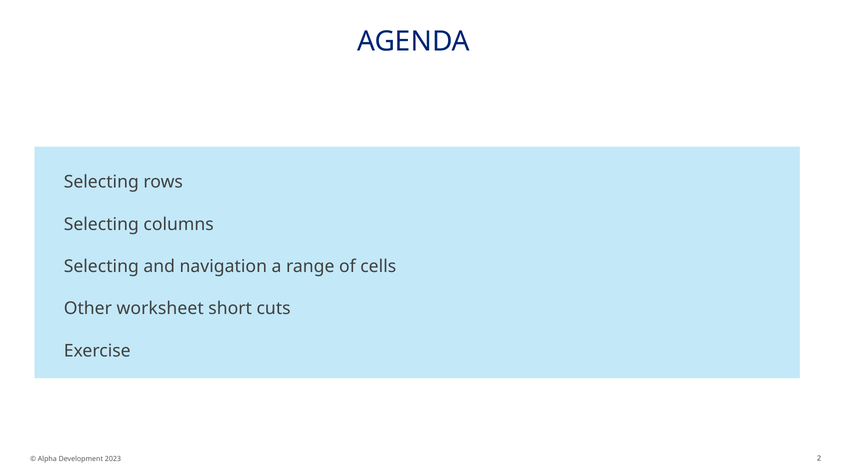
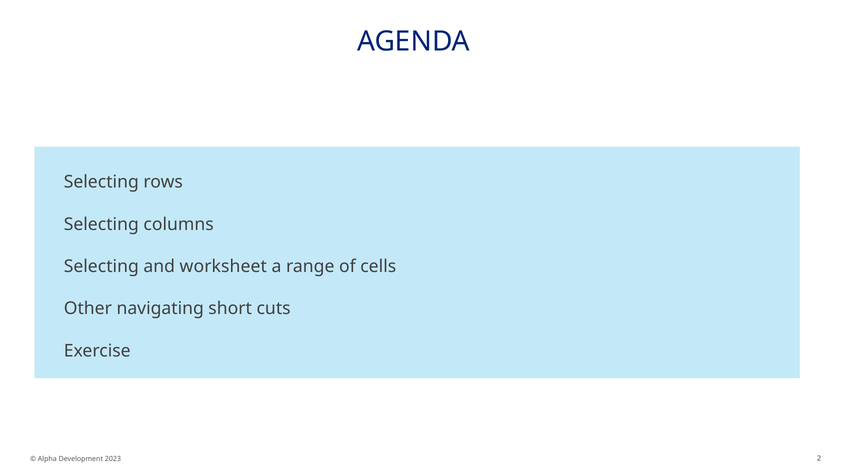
navigation: navigation -> worksheet
worksheet: worksheet -> navigating
